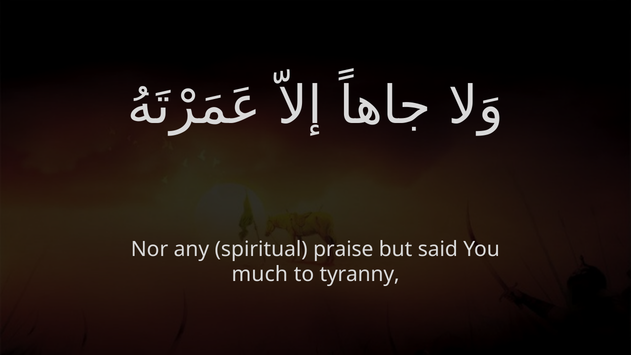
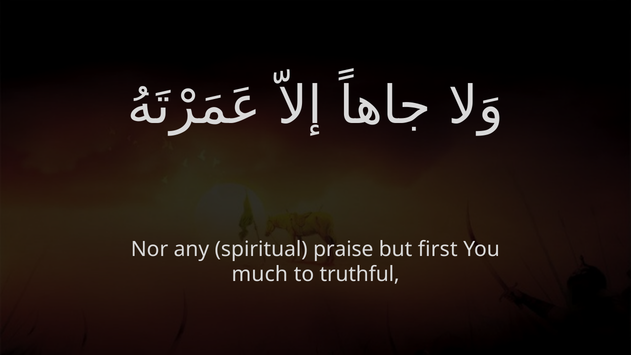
said: said -> first
tyranny: tyranny -> truthful
